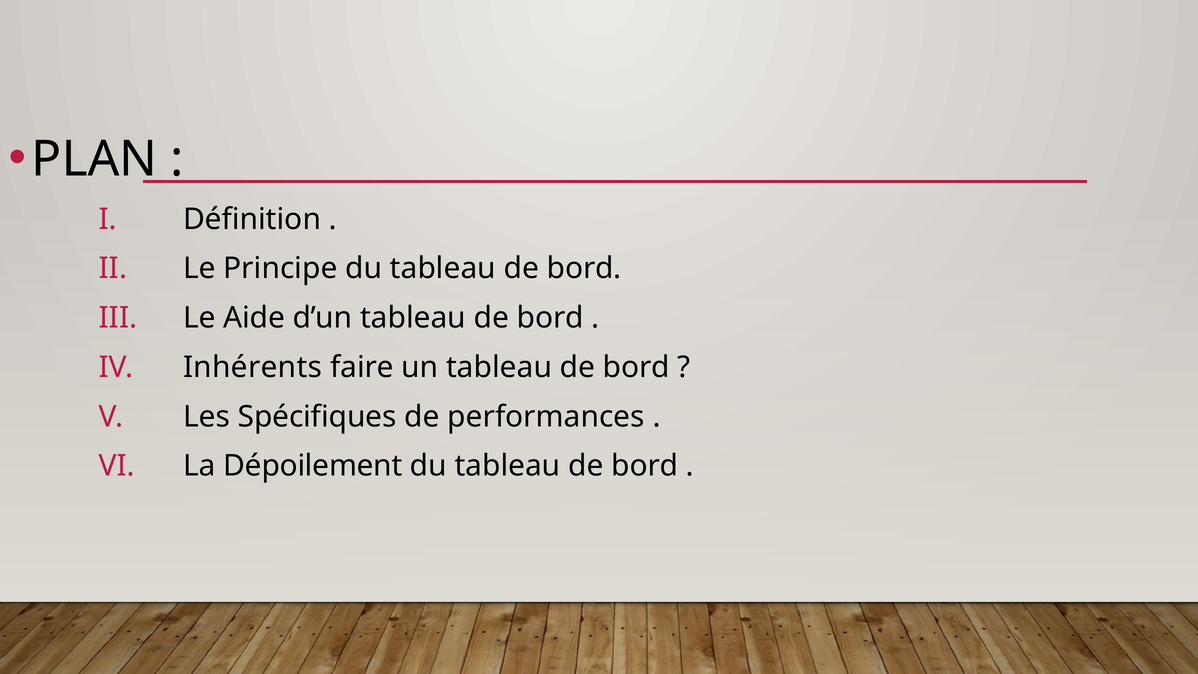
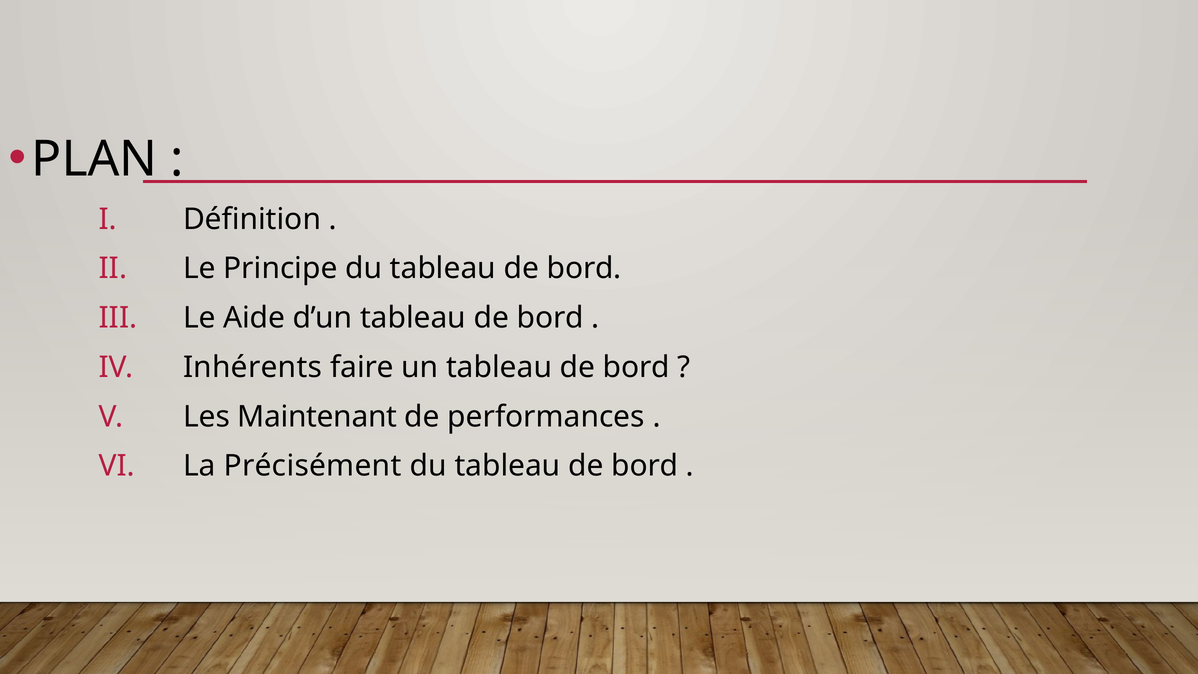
Spécifiques: Spécifiques -> Maintenant
Dépoilement: Dépoilement -> Précisément
